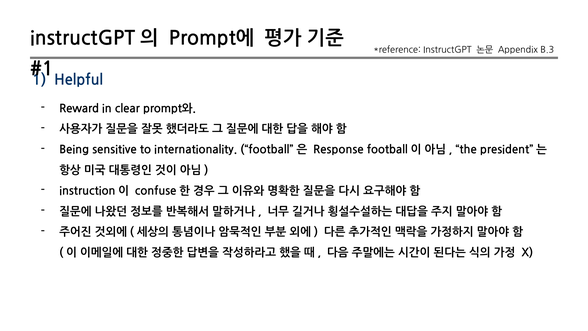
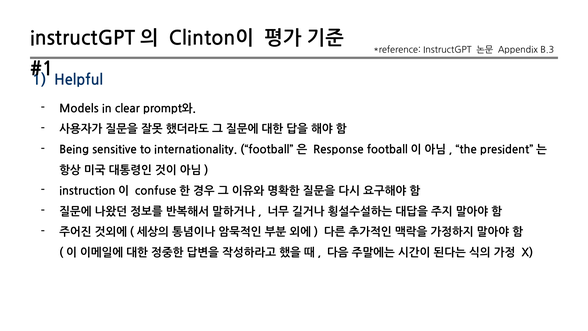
Prompt에: Prompt에 -> Clinton이
Reward: Reward -> Models
